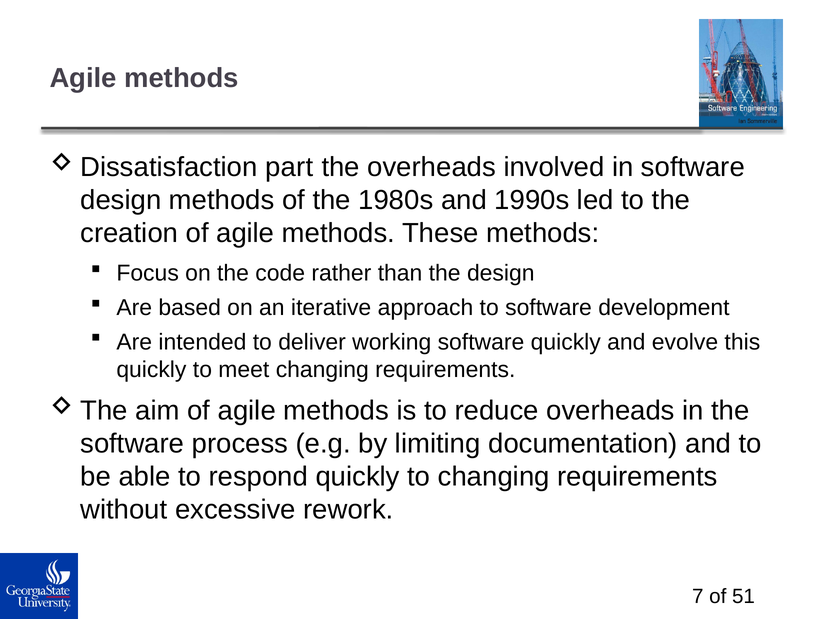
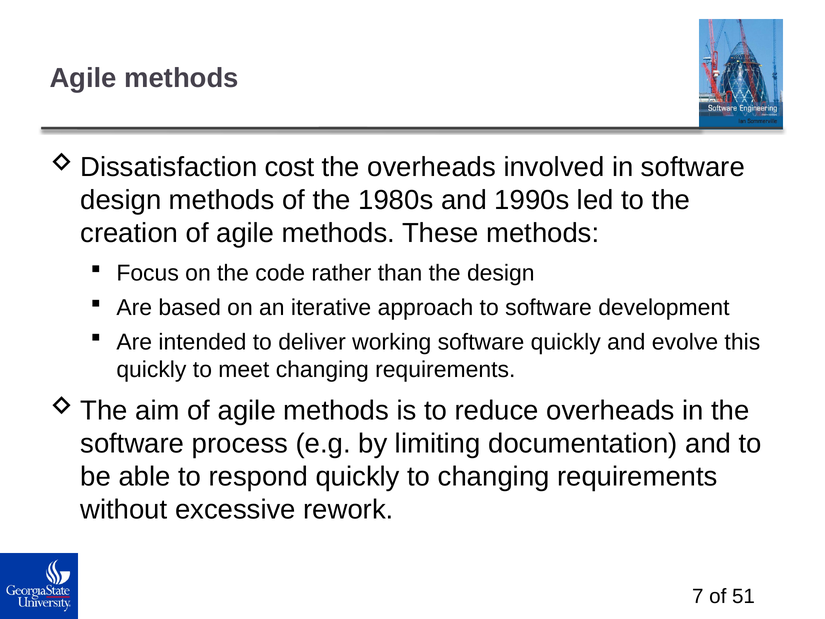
part: part -> cost
